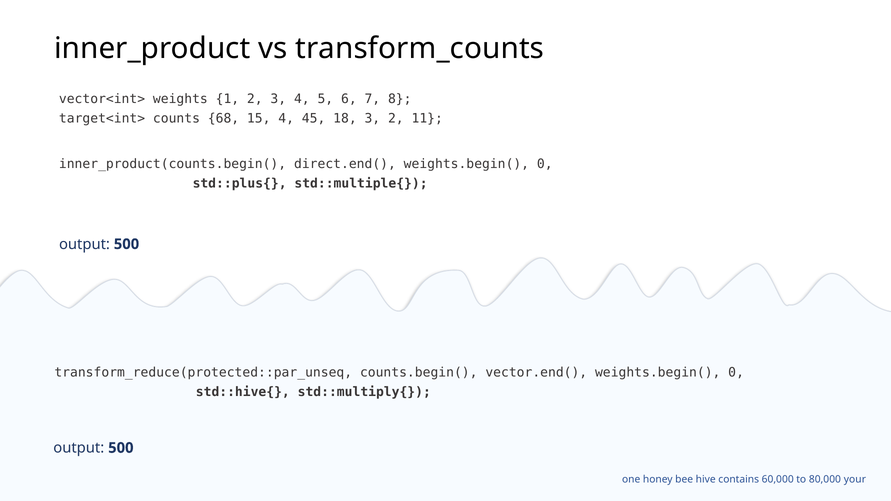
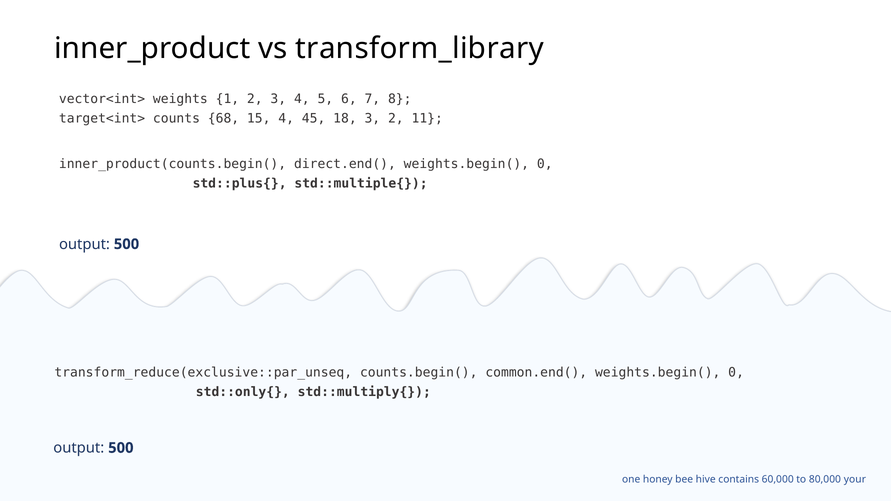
transform_counts: transform_counts -> transform_library
transform_reduce(protected::par_unseq: transform_reduce(protected::par_unseq -> transform_reduce(exclusive::par_unseq
vector.end(: vector.end( -> common.end(
std::hive{: std::hive{ -> std::only{
